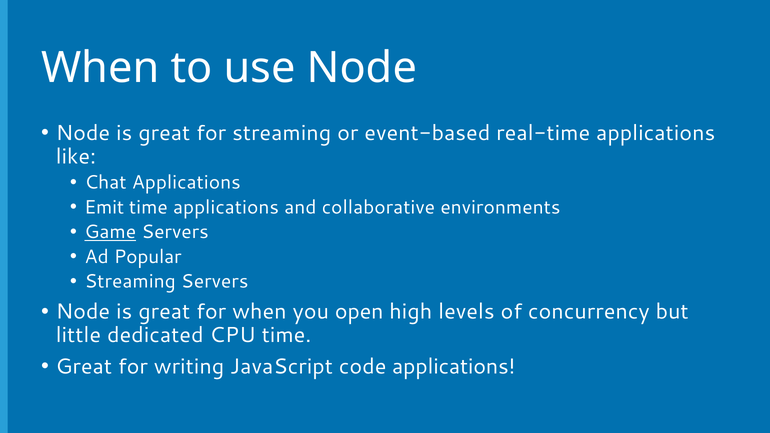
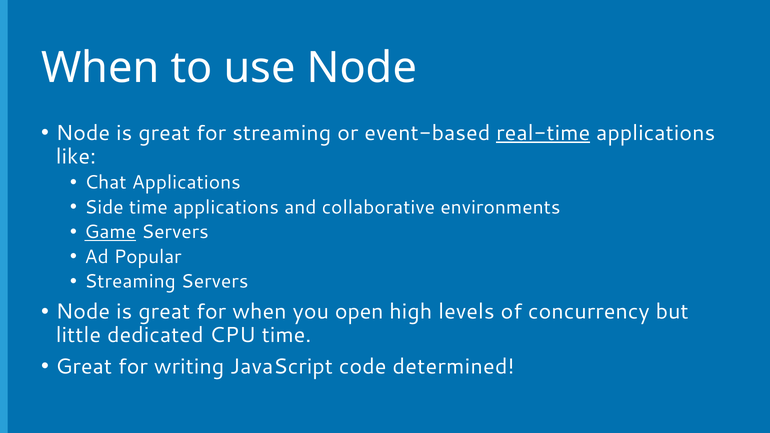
real-time underline: none -> present
Emit: Emit -> Side
code applications: applications -> determined
